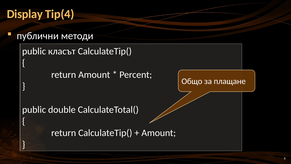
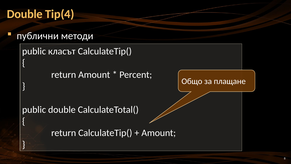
Display at (25, 14): Display -> Double
